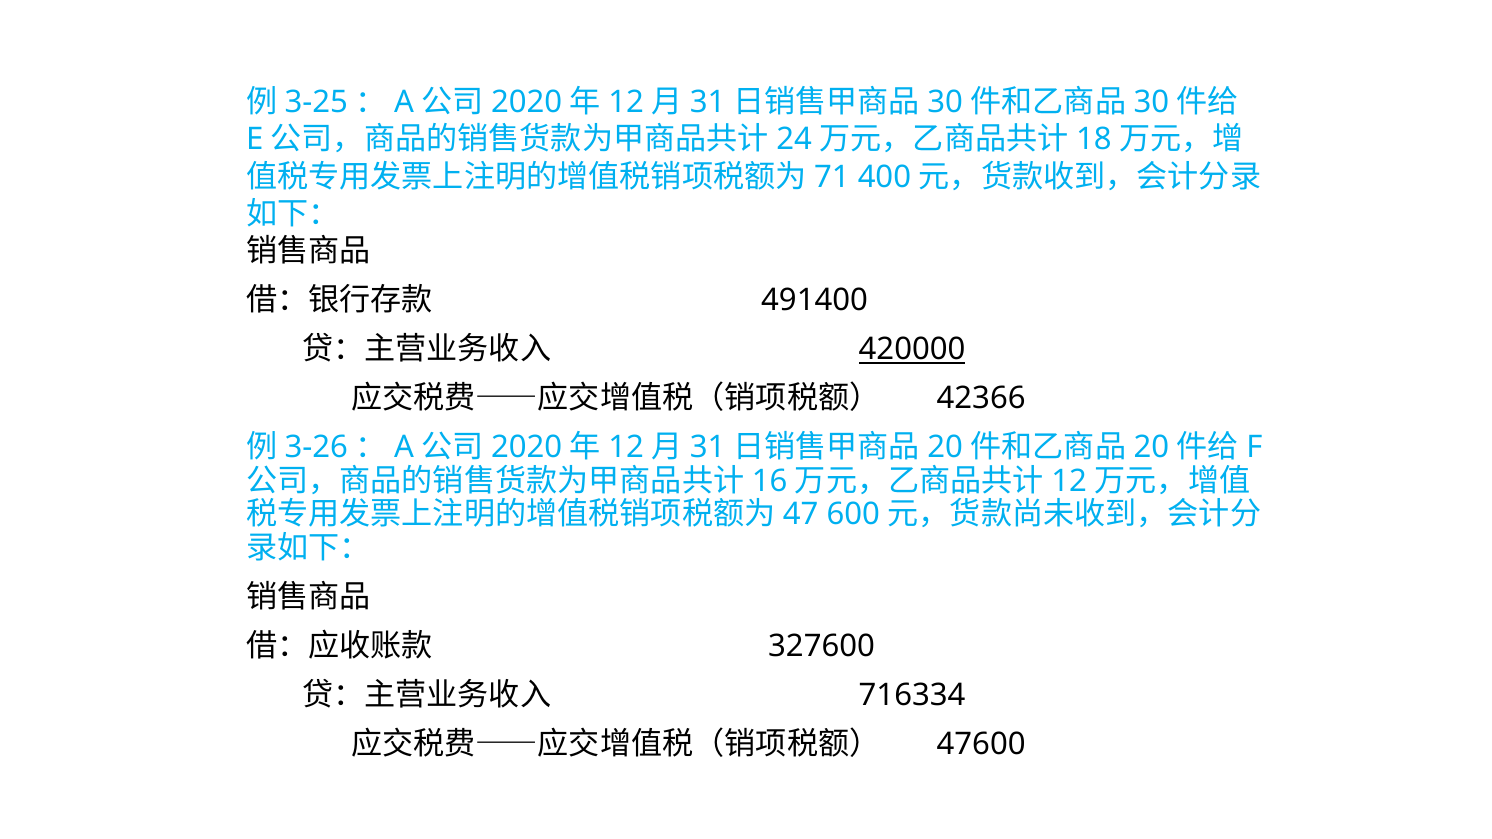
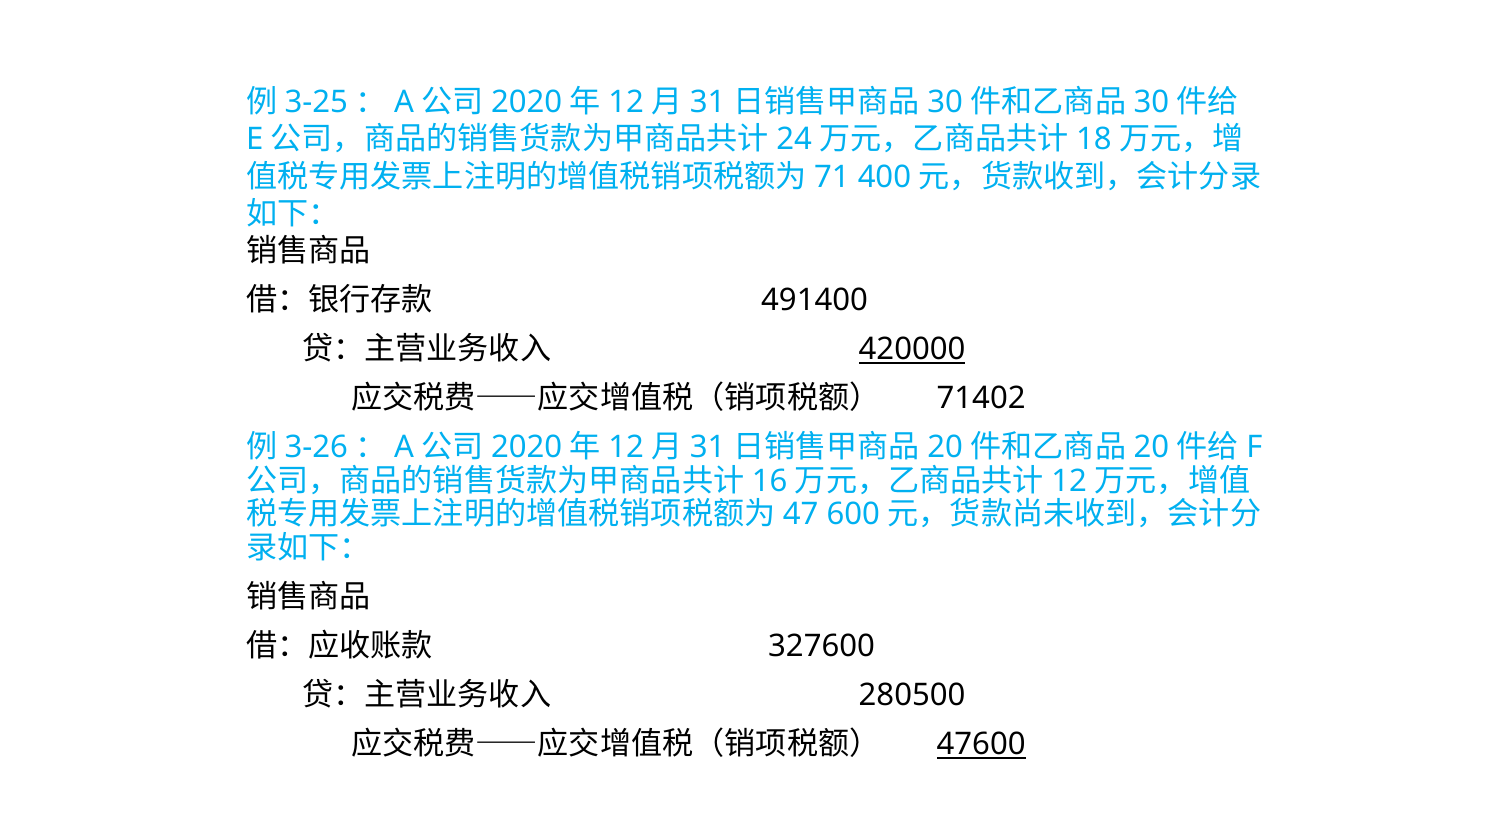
42366: 42366 -> 71402
716334: 716334 -> 280500
47600 underline: none -> present
